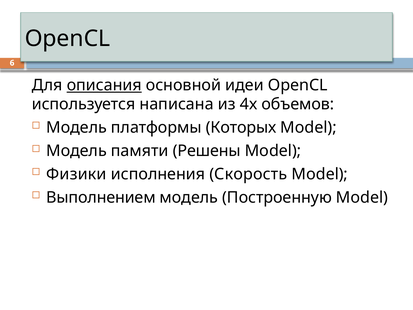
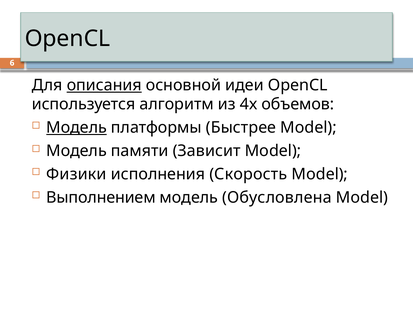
написана: написана -> алгоритм
Модель at (77, 128) underline: none -> present
Которых: Которых -> Быстрее
Решены: Решены -> Зависит
Построенную: Построенную -> Обусловлена
